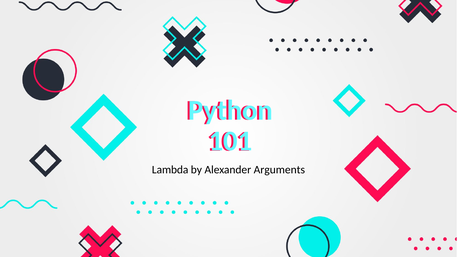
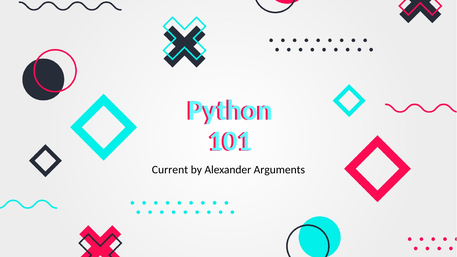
Lambda: Lambda -> Current
